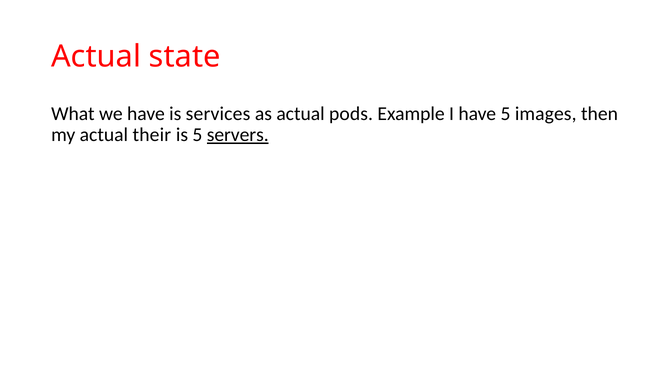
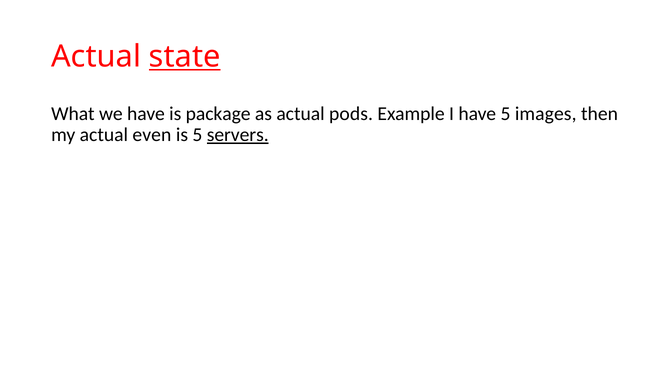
state underline: none -> present
services: services -> package
their: their -> even
